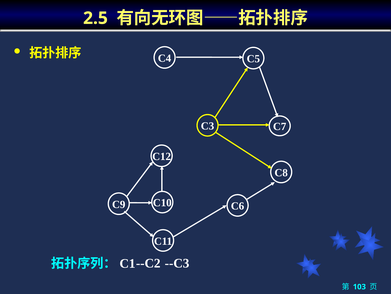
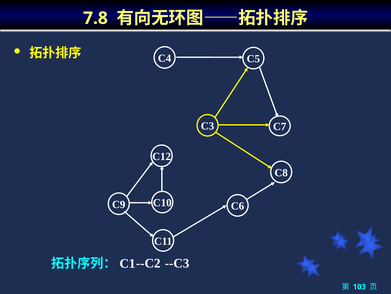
2.5: 2.5 -> 7.8
